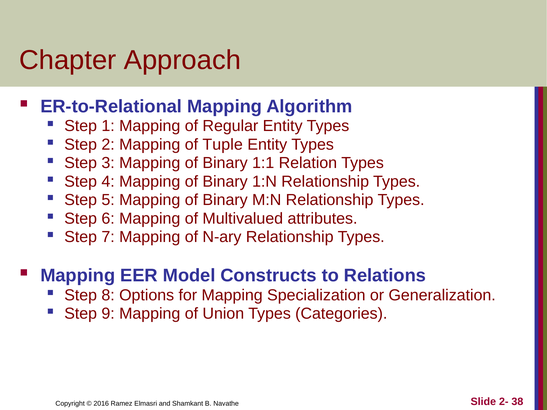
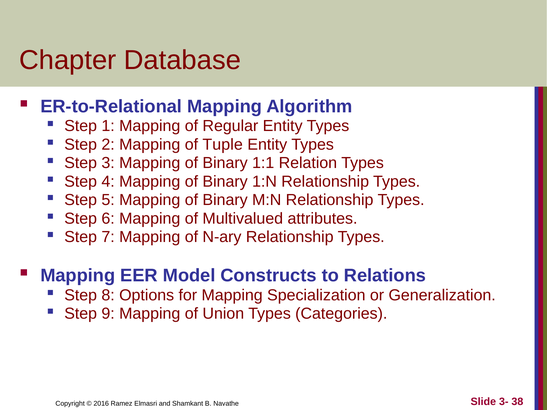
Approach: Approach -> Database
2-: 2- -> 3-
